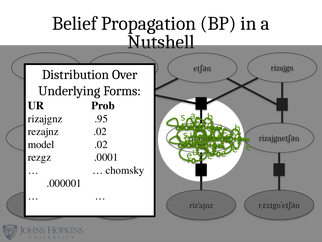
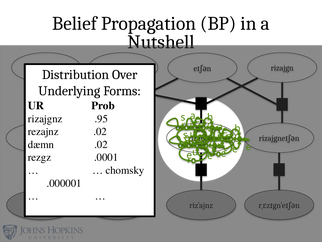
model at (41, 144): model -> dæmn
